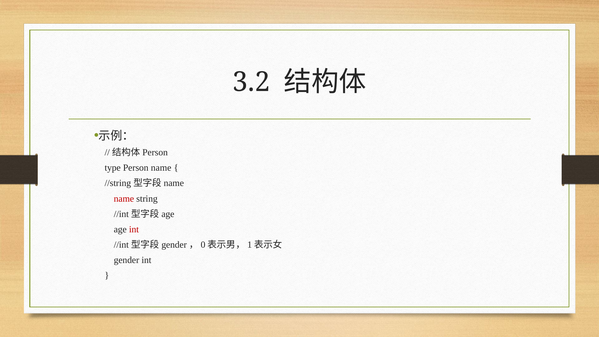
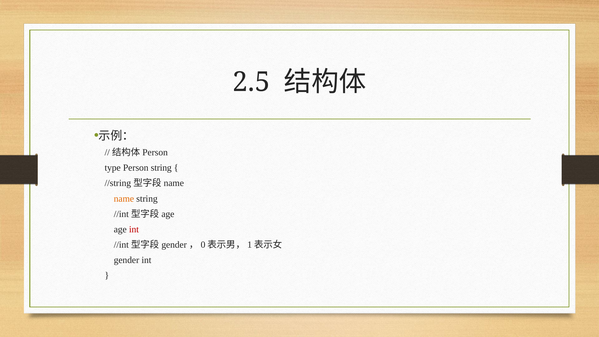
3.2: 3.2 -> 2.5
Person name: name -> string
name at (124, 199) colour: red -> orange
